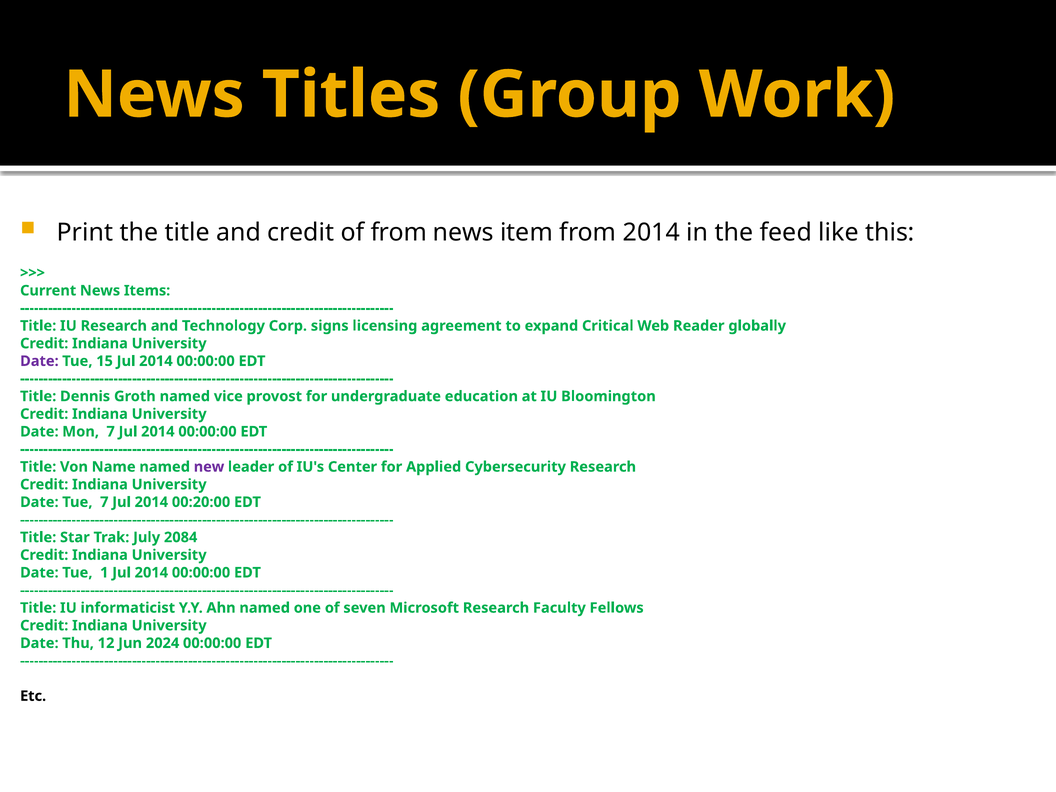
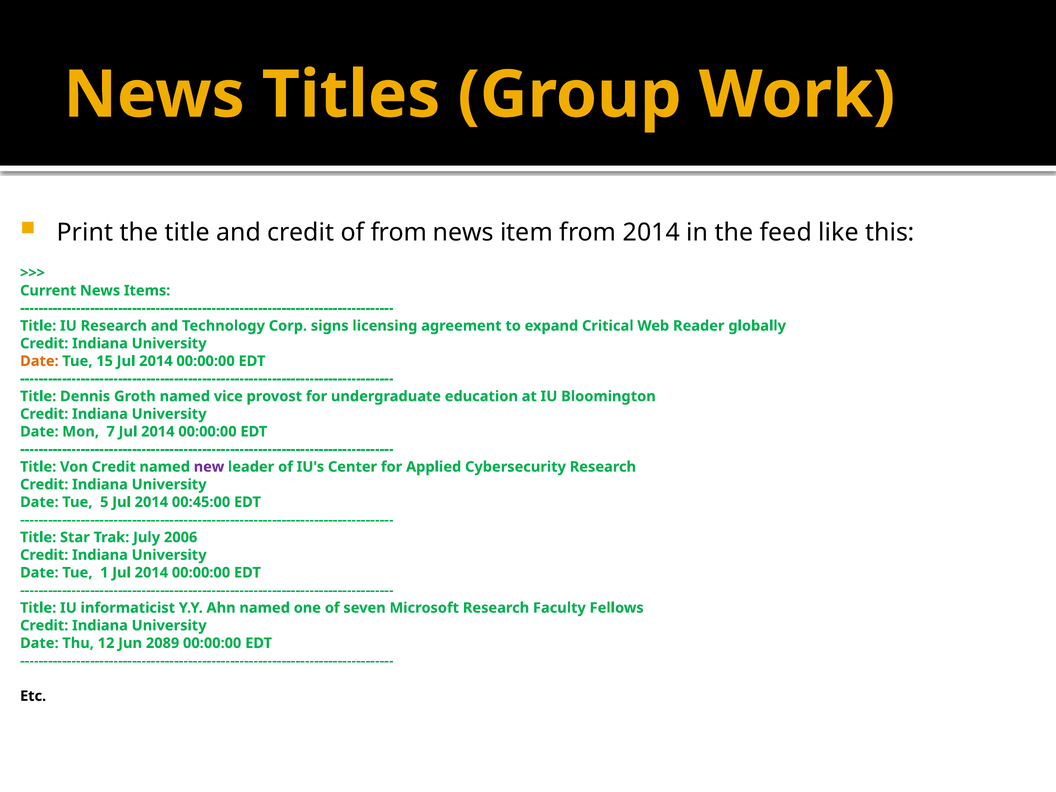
Date at (39, 361) colour: purple -> orange
Von Name: Name -> Credit
Tue 7: 7 -> 5
00:20:00: 00:20:00 -> 00:45:00
2084: 2084 -> 2006
2024: 2024 -> 2089
